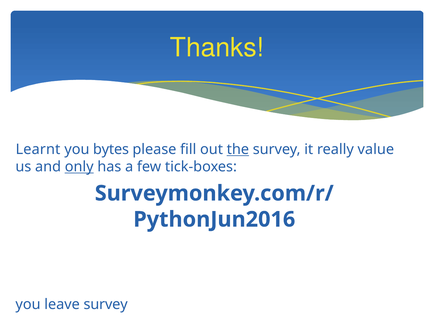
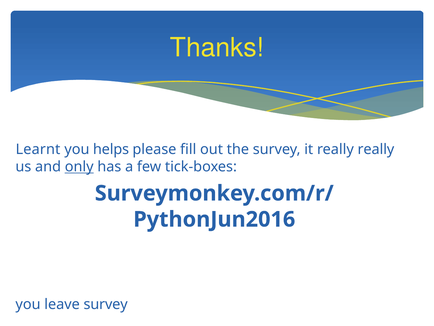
bytes: bytes -> helps
the underline: present -> none
really value: value -> really
